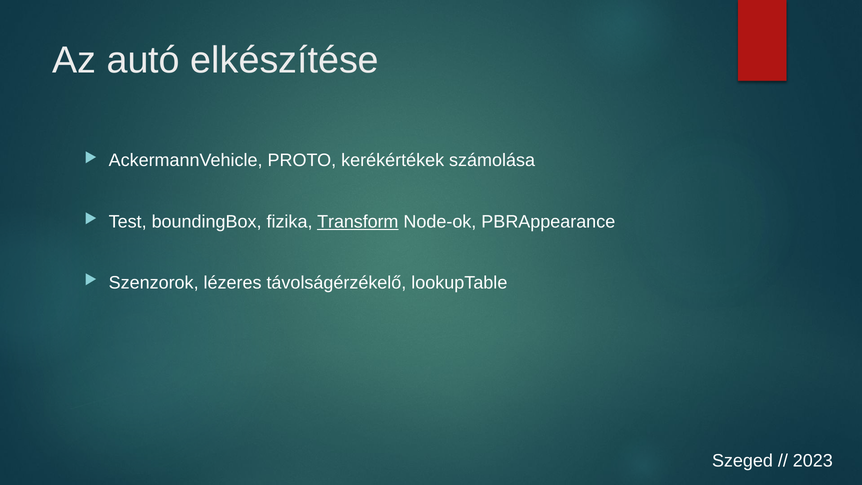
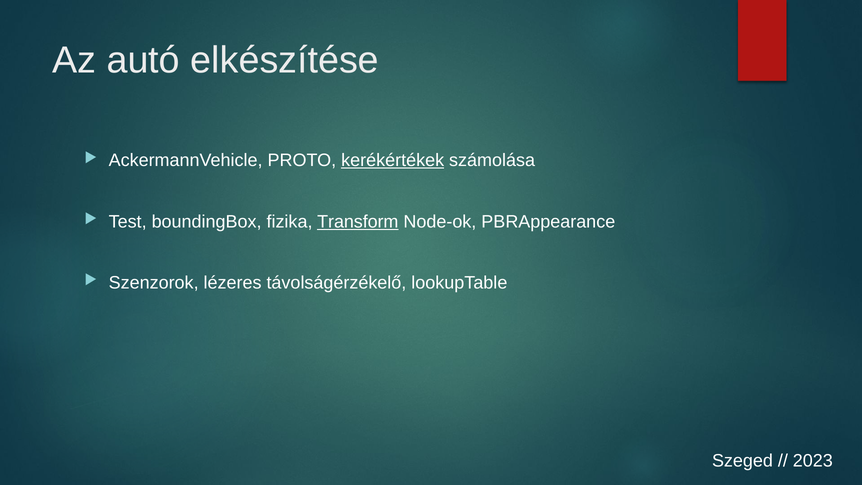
kerékértékek underline: none -> present
